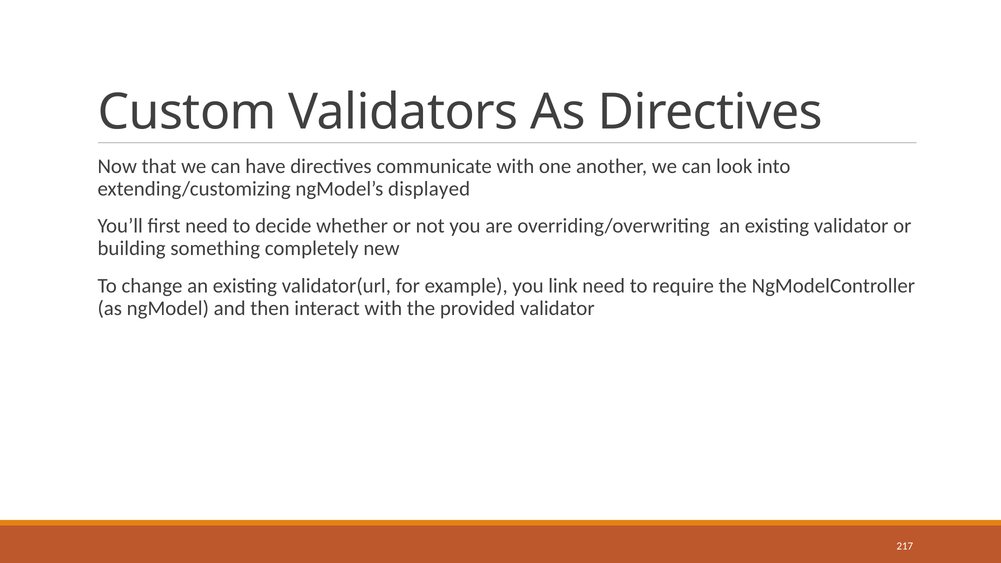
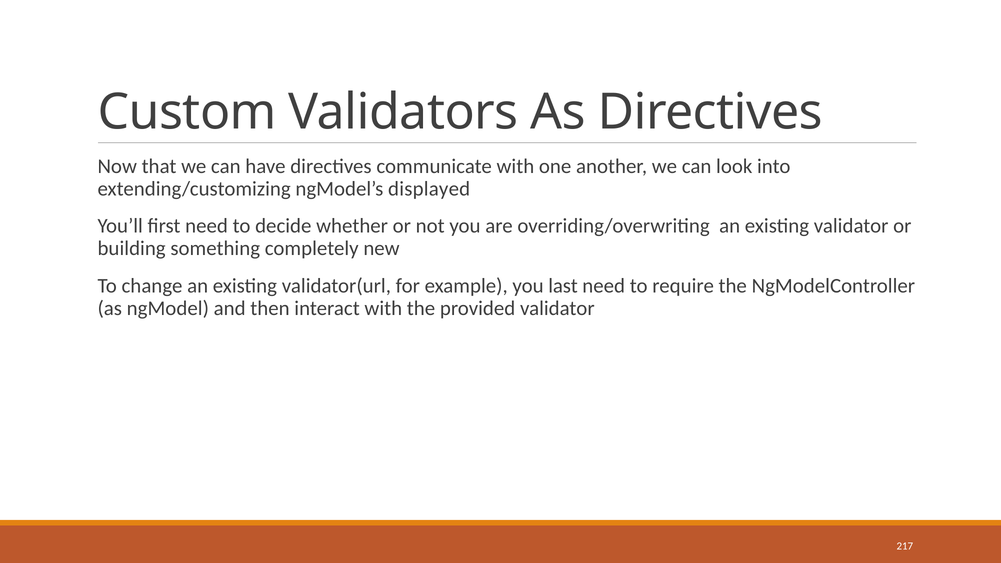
link: link -> last
